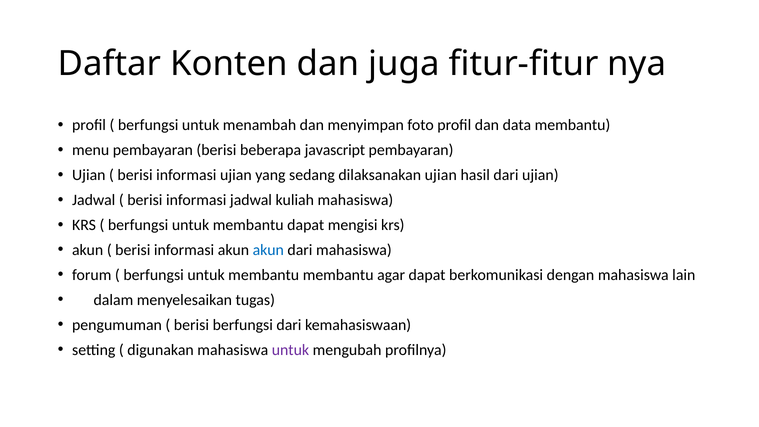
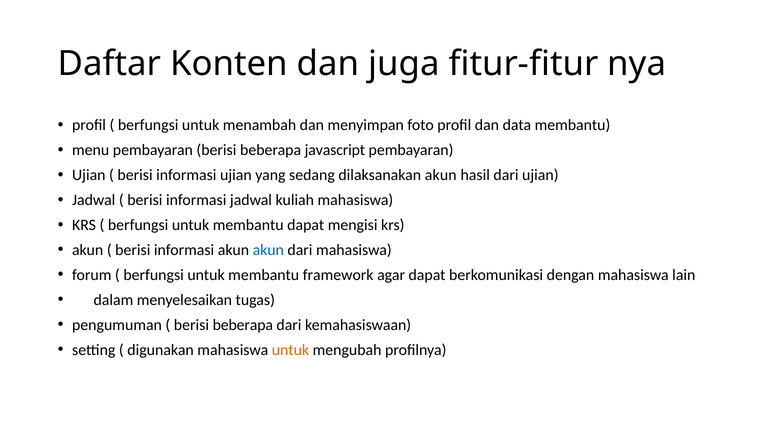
dilaksanakan ujian: ujian -> akun
membantu membantu: membantu -> framework
berfungsi at (243, 325): berfungsi -> beberapa
untuk at (290, 350) colour: purple -> orange
